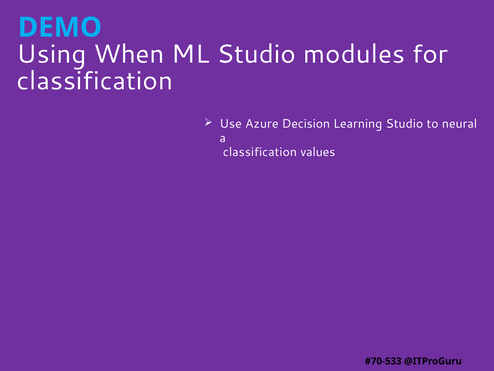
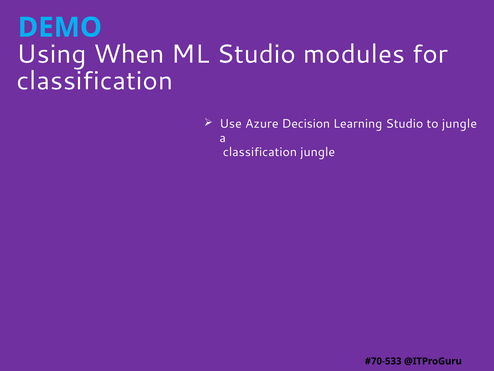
to neural: neural -> jungle
classification values: values -> jungle
